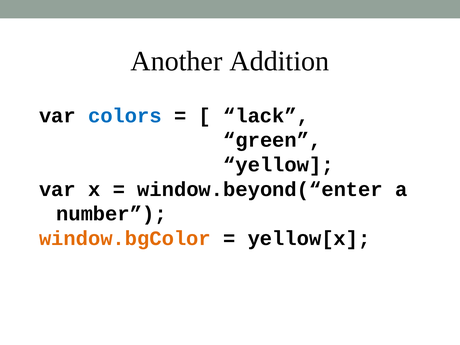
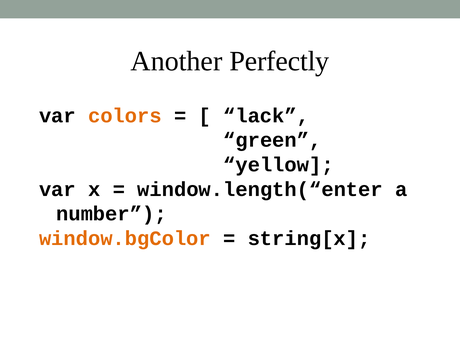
Addition: Addition -> Perfectly
colors colour: blue -> orange
window.beyond(“enter: window.beyond(“enter -> window.length(“enter
yellow[x: yellow[x -> string[x
